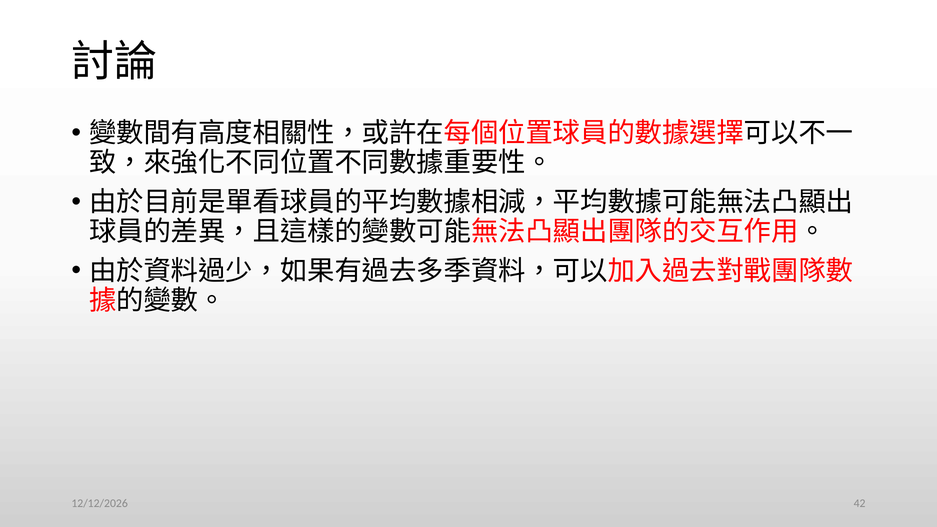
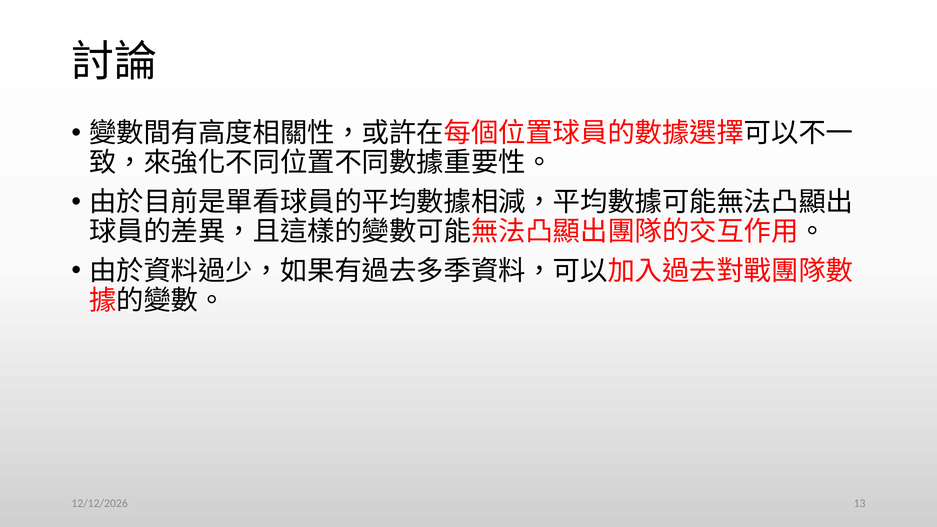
42: 42 -> 13
